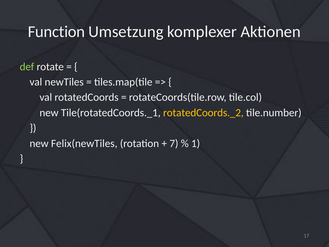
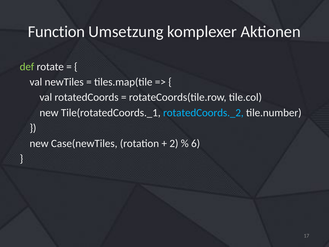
rotatedCoords._2 colour: yellow -> light blue
Felix(newTiles: Felix(newTiles -> Case(newTiles
7: 7 -> 2
1: 1 -> 6
